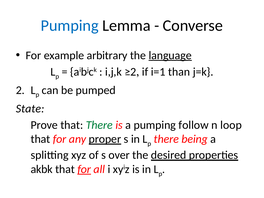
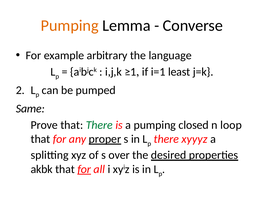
Pumping at (70, 26) colour: blue -> orange
language underline: present -> none
≥2: ≥2 -> ≥1
than: than -> least
State: State -> Same
follow: follow -> closed
being: being -> xyyyz
